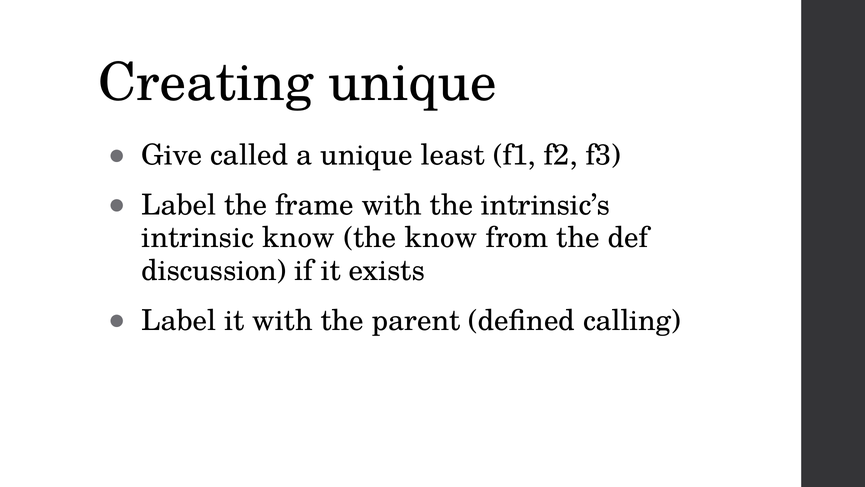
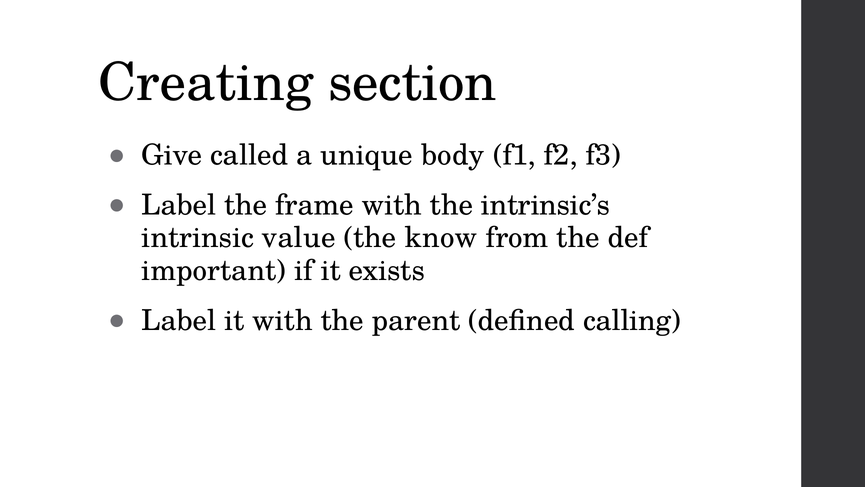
Creating unique: unique -> section
least: least -> body
intrinsic know: know -> value
discussion: discussion -> important
